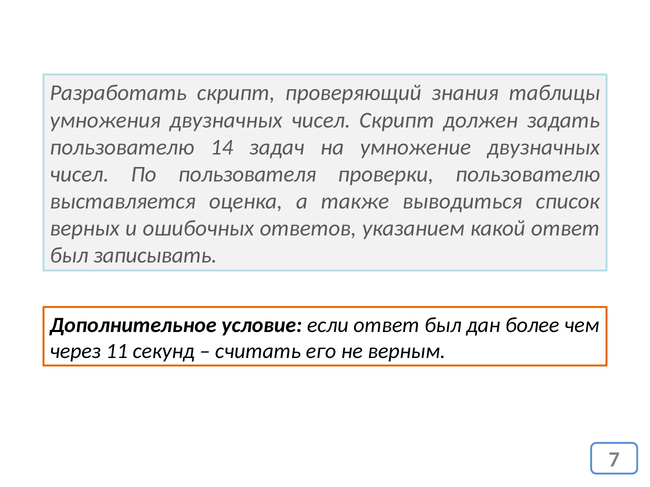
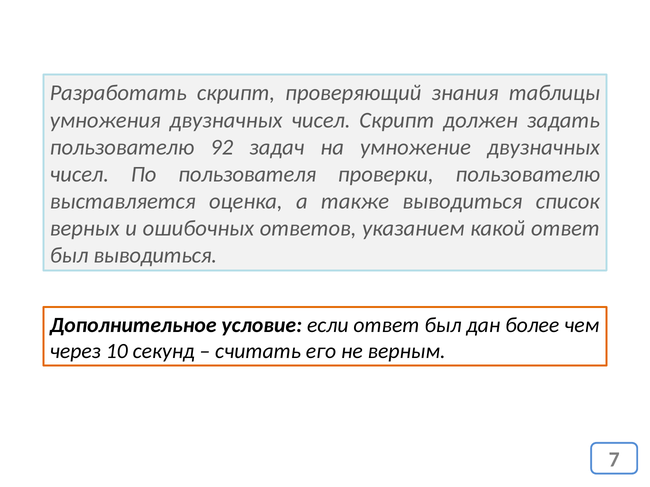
14: 14 -> 92
был записывать: записывать -> выводиться
11: 11 -> 10
